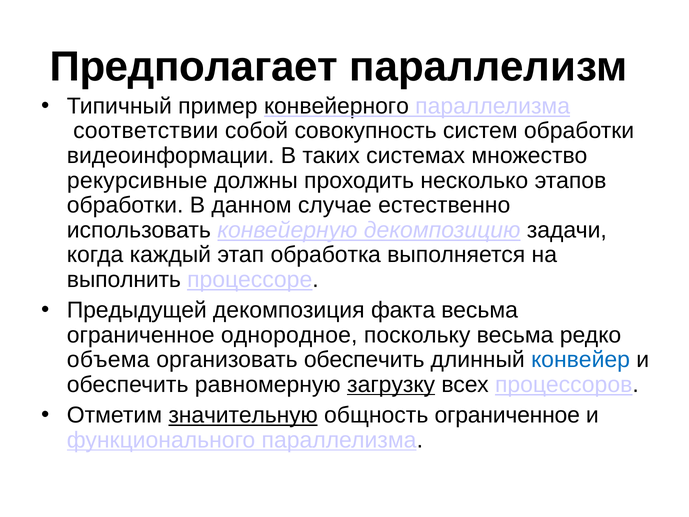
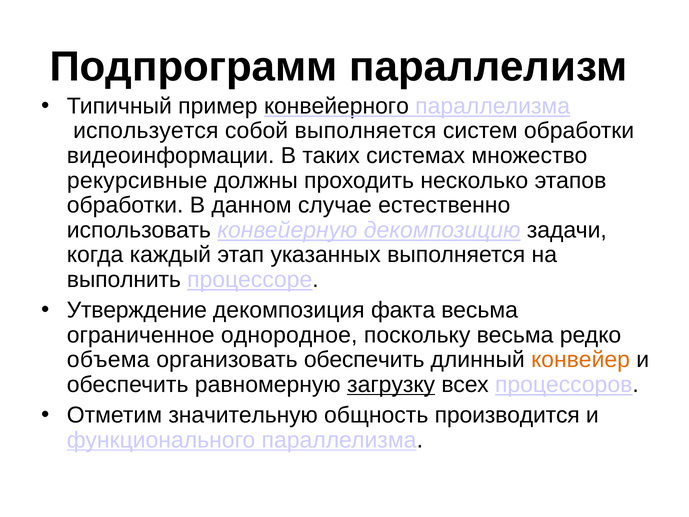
Предполагает: Предполагает -> Подпрограмм
соответствии: соответствии -> используется
собой совокупность: совокупность -> выполняется
обработка: обработка -> указанных
Предыдущей: Предыдущей -> Утверждение
конвейер colour: blue -> orange
значительную underline: present -> none
общность ограниченное: ограниченное -> производится
